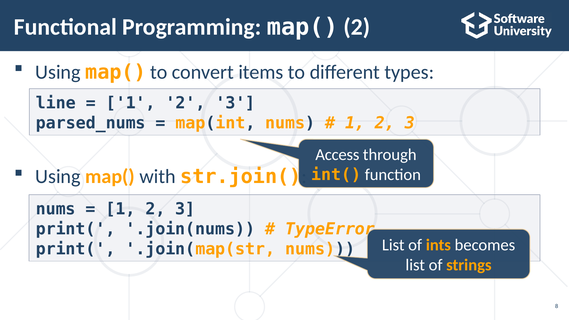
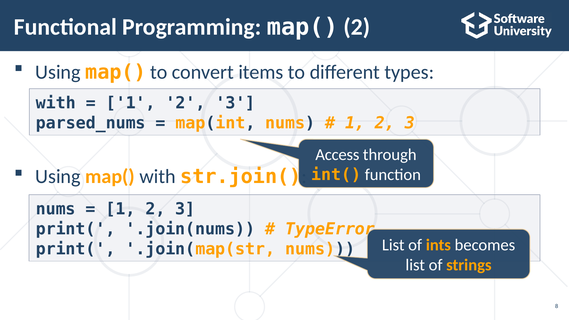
line at (56, 103): line -> with
